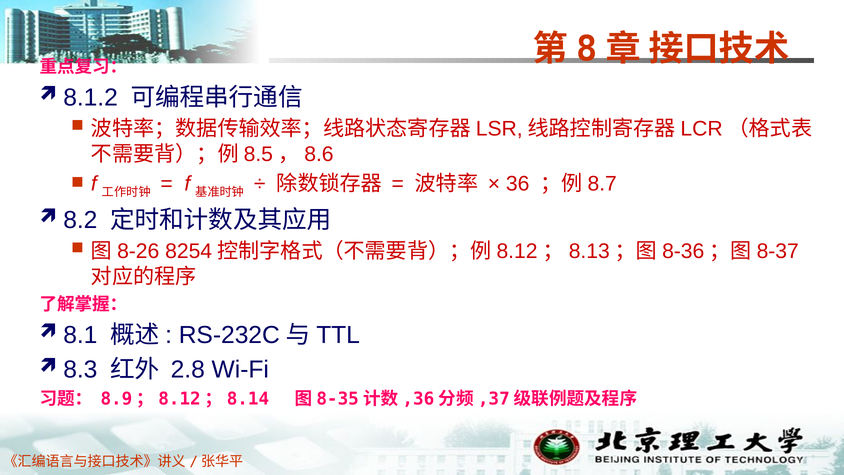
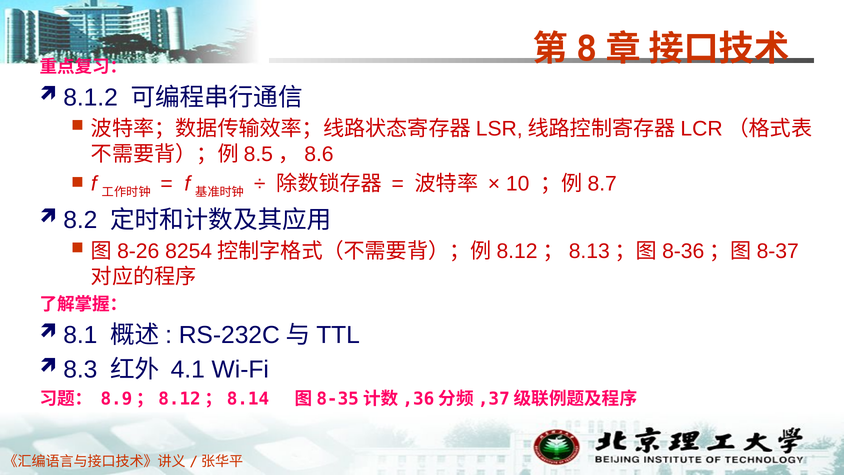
36: 36 -> 10
2.8: 2.8 -> 4.1
